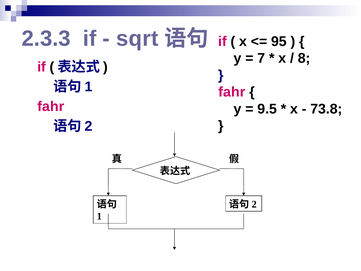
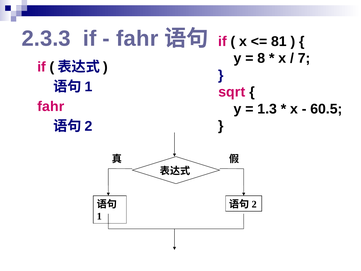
sqrt at (137, 38): sqrt -> fahr
95: 95 -> 81
7: 7 -> 8
8: 8 -> 7
fahr at (232, 92): fahr -> sqrt
9.5: 9.5 -> 1.3
73.8: 73.8 -> 60.5
